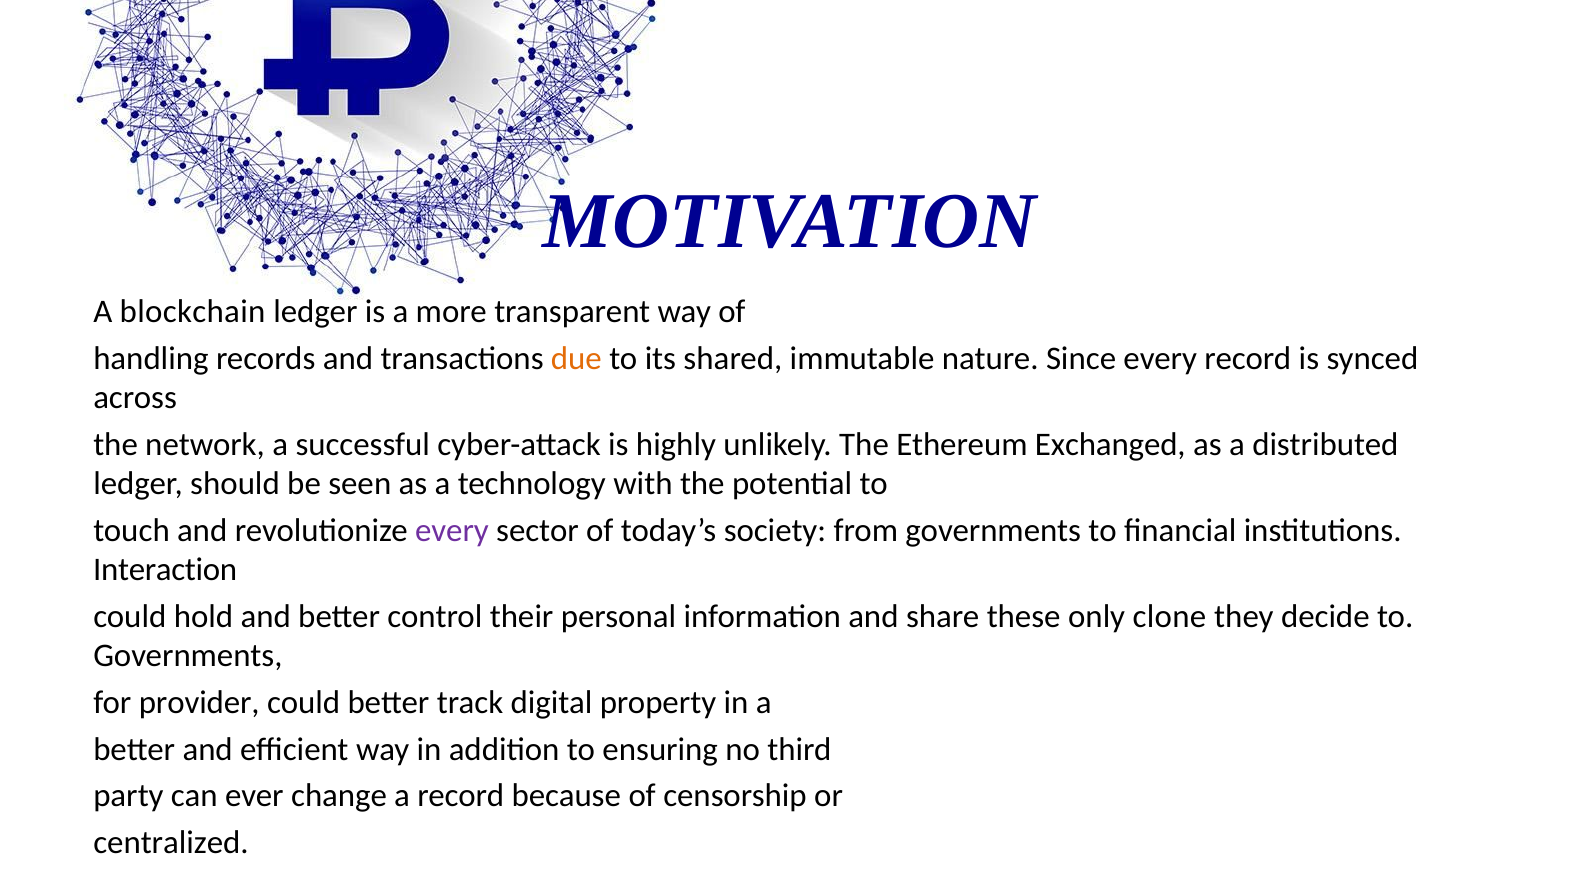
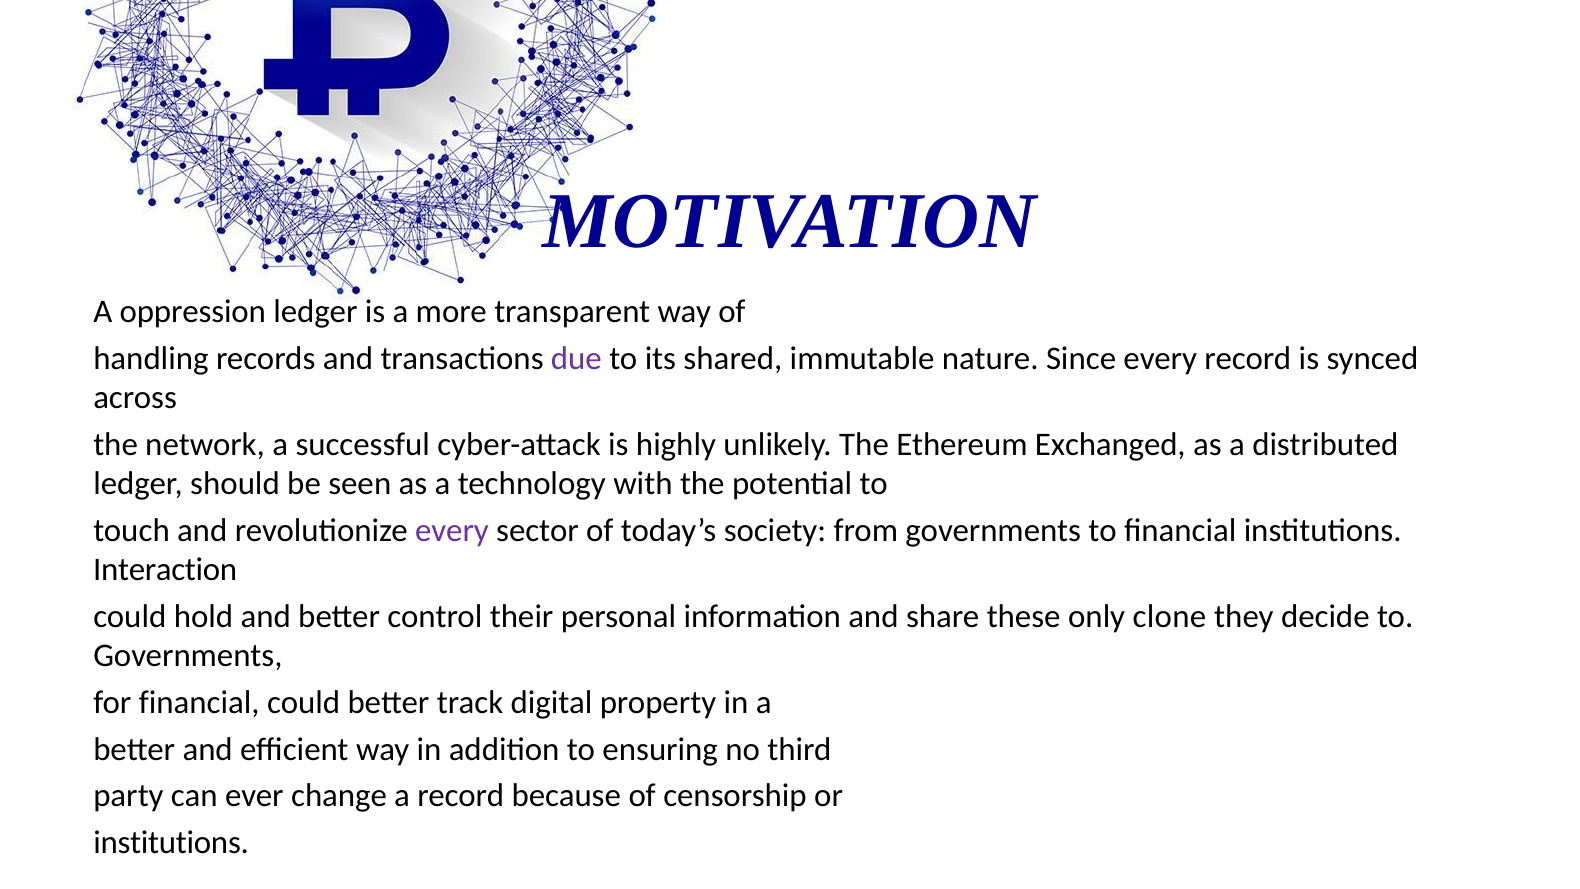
blockchain: blockchain -> oppression
due colour: orange -> purple
for provider: provider -> financial
centralized at (171, 842): centralized -> institutions
